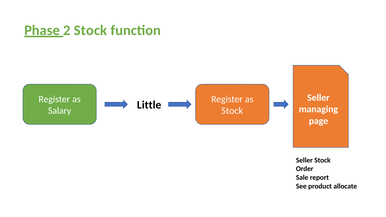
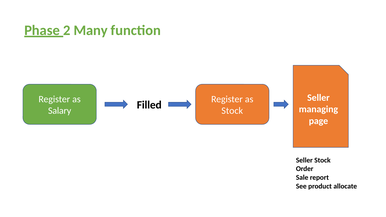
2 Stock: Stock -> Many
Little: Little -> Filled
